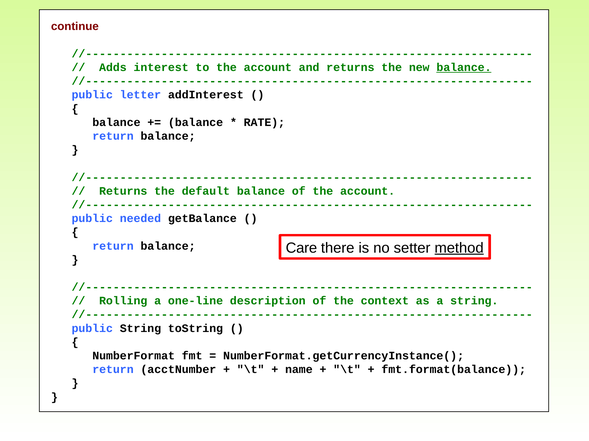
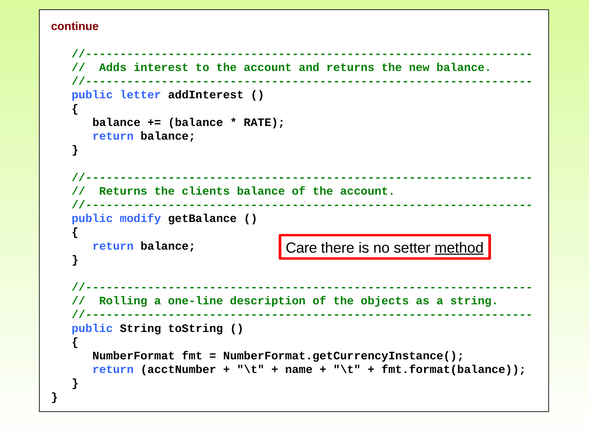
balance at (464, 68) underline: present -> none
default: default -> clients
needed: needed -> modify
context: context -> objects
